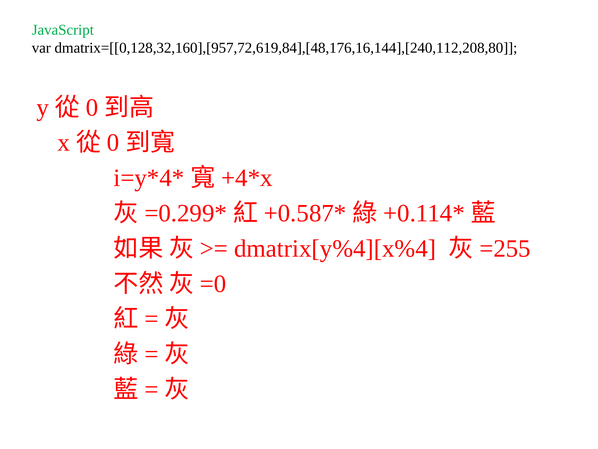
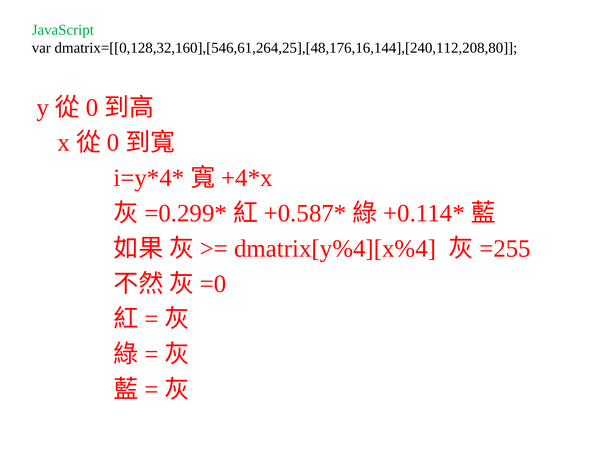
dmatrix=[[0,128,32,160],[957,72,619,84],[48,176,16,144],[240,112,208,80: dmatrix=[[0,128,32,160],[957,72,619,84],[48,176,16,144],[240,112,208,80 -> dmatrix=[[0,128,32,160],[546,61,264,25],[48,176,16,144],[240,112,208,80
